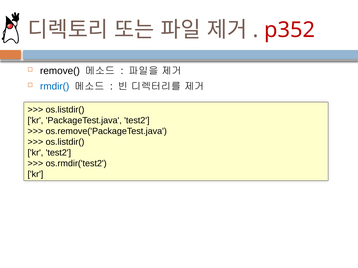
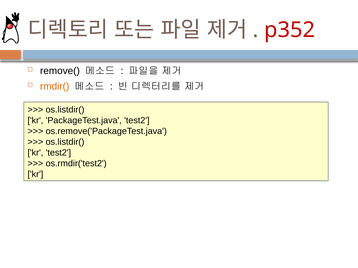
rmdir( colour: blue -> orange
